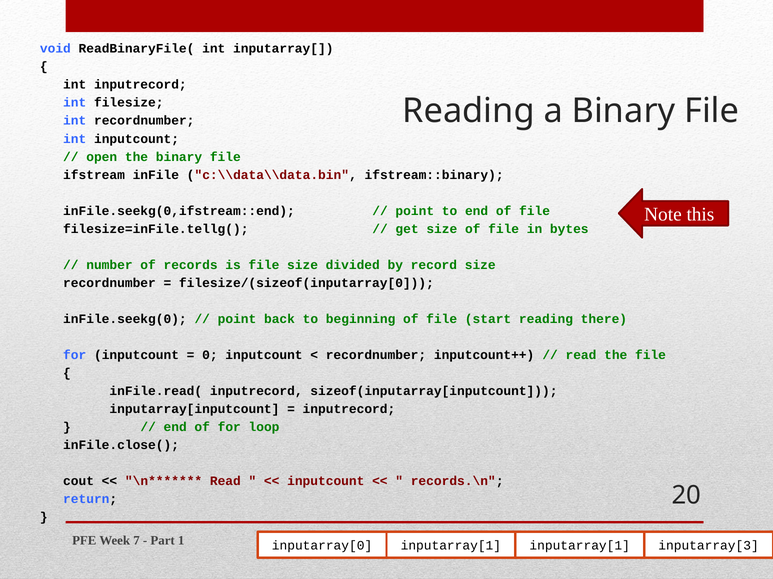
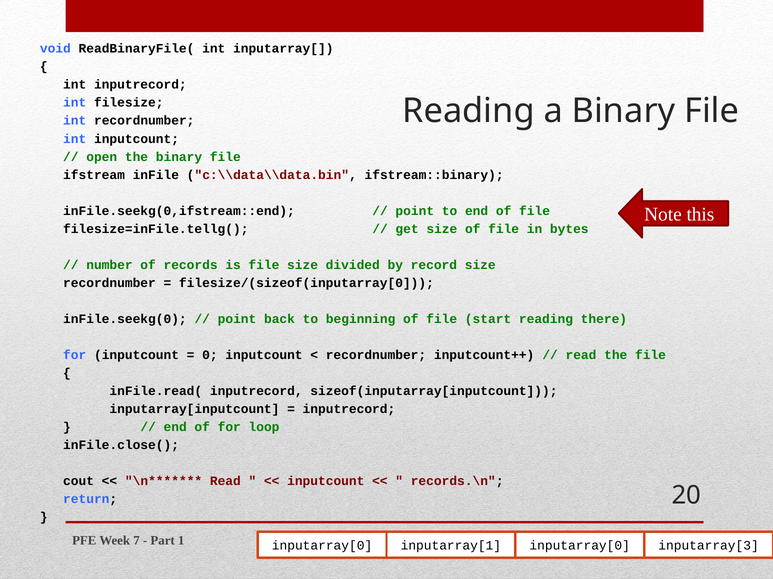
inputarray[1 inputarray[1: inputarray[1 -> inputarray[0
